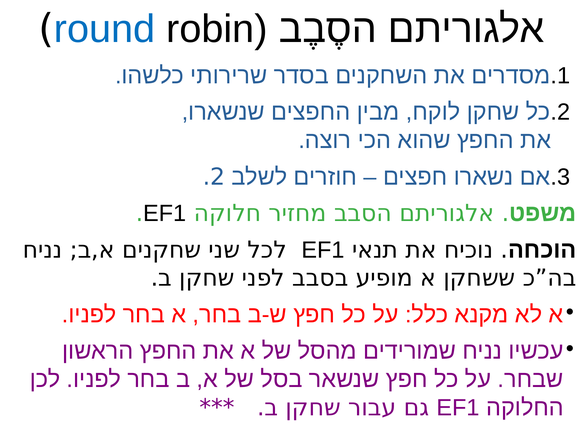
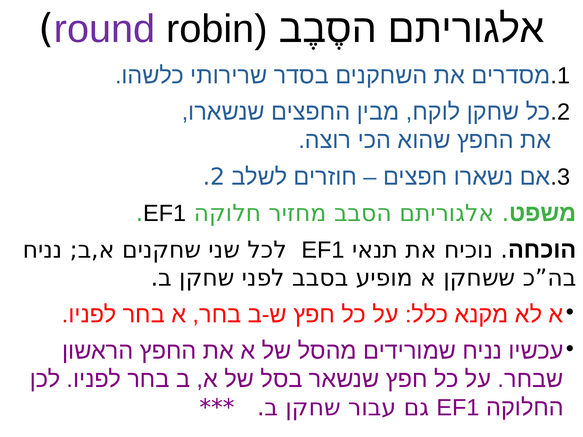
round colour: blue -> purple
